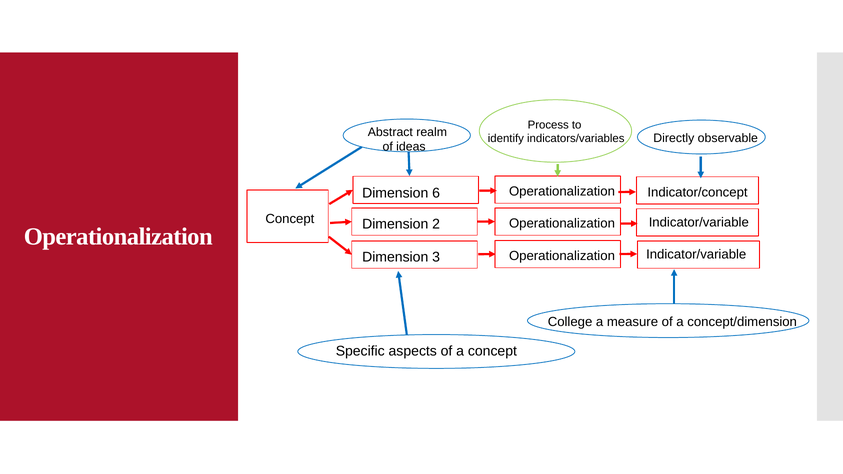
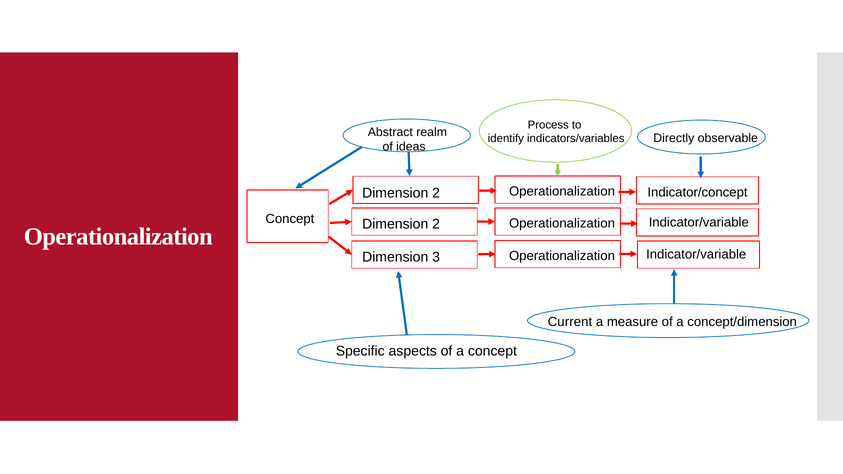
6 at (436, 193): 6 -> 2
College: College -> Current
